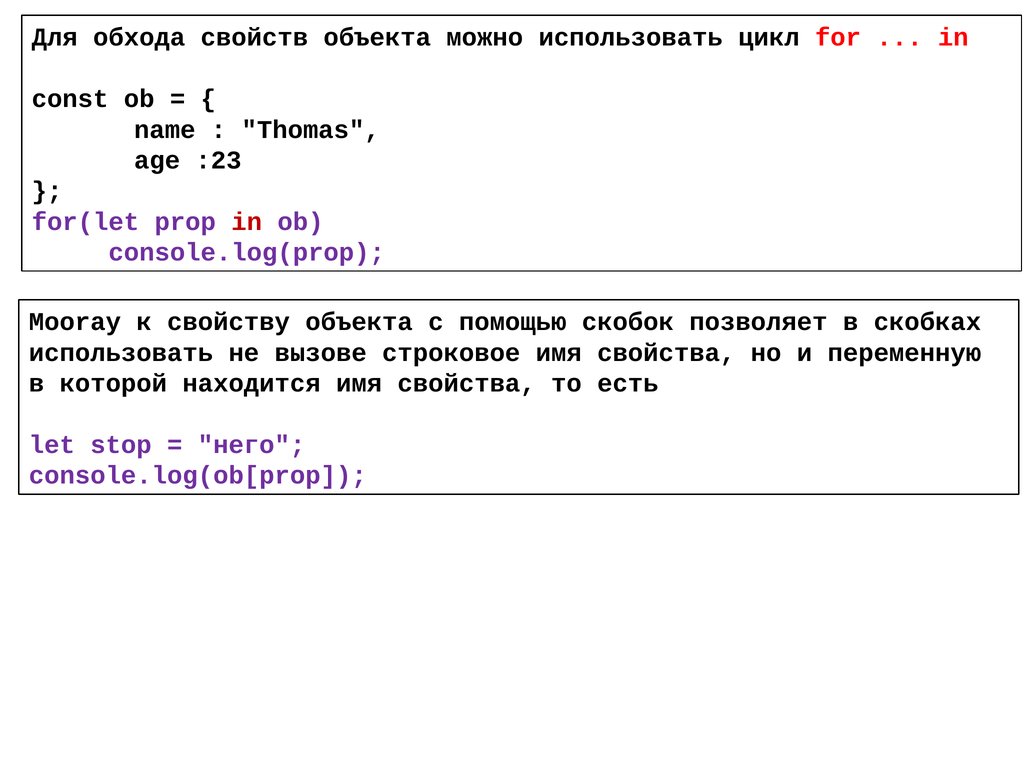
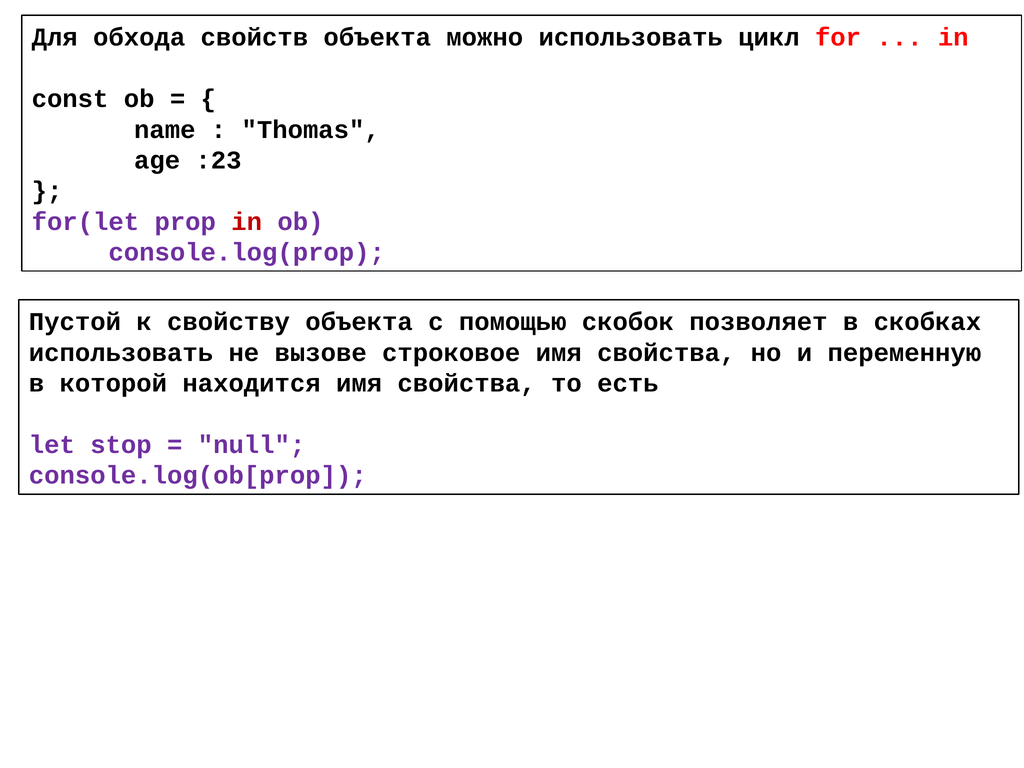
Mooray: Mooray -> Пустой
него: него -> null
